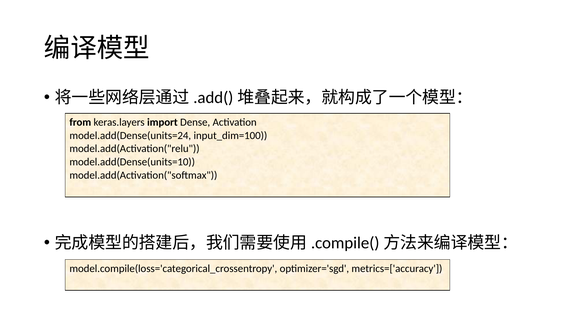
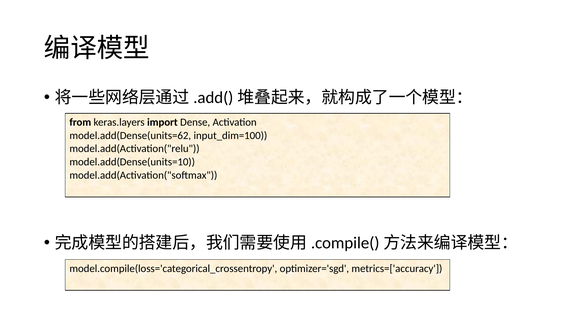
model.add(Dense(units=24: model.add(Dense(units=24 -> model.add(Dense(units=62
